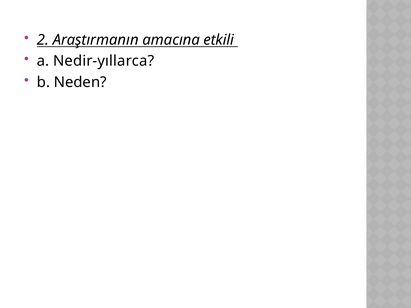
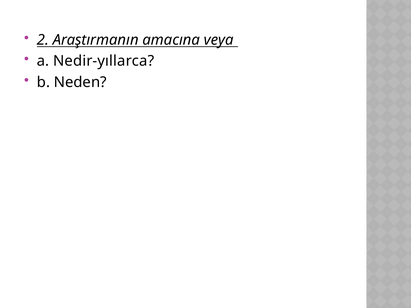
etkili: etkili -> veya
